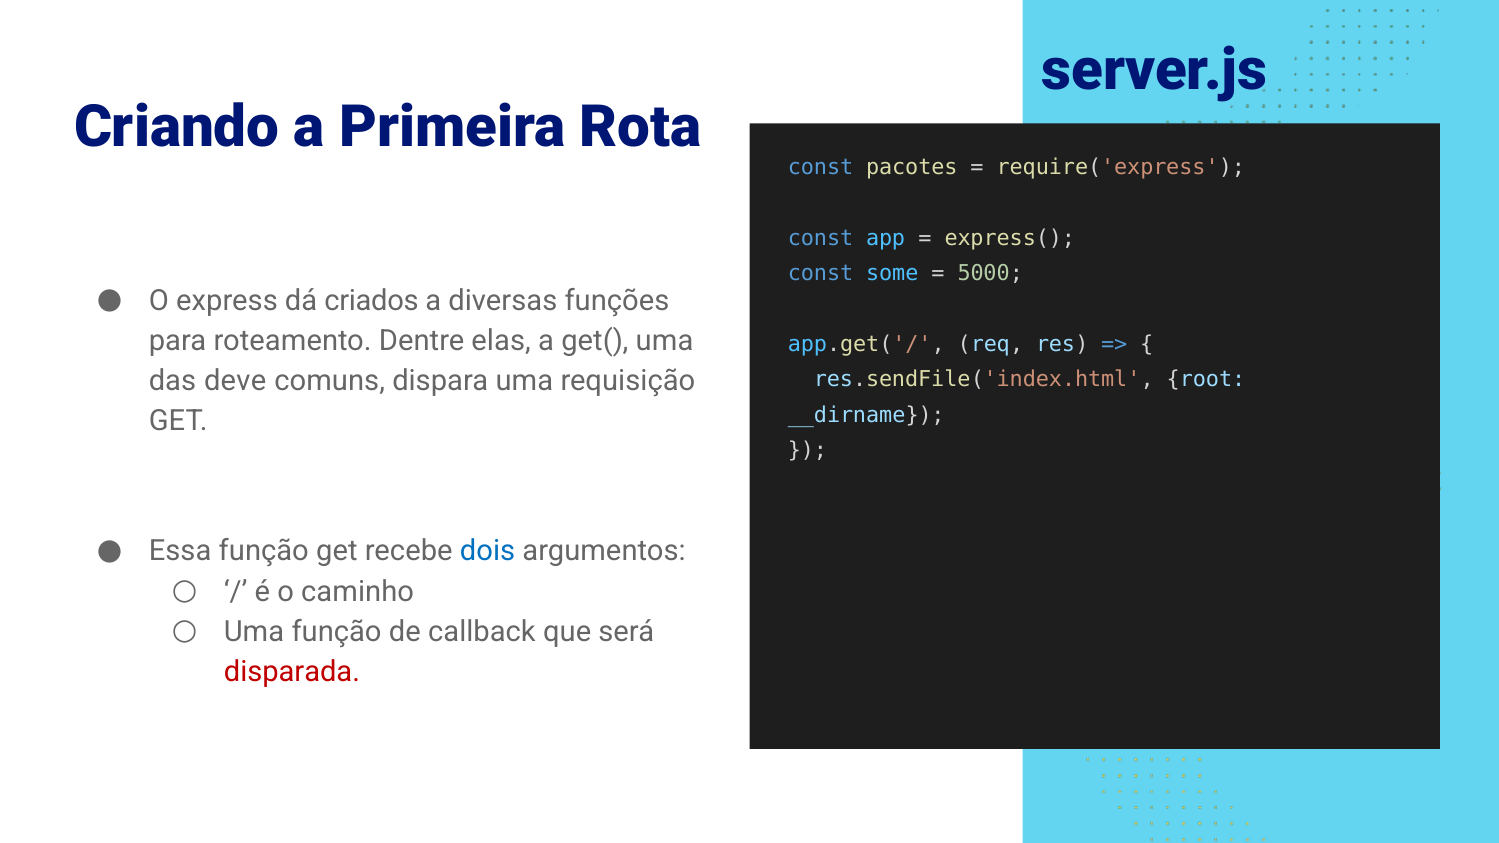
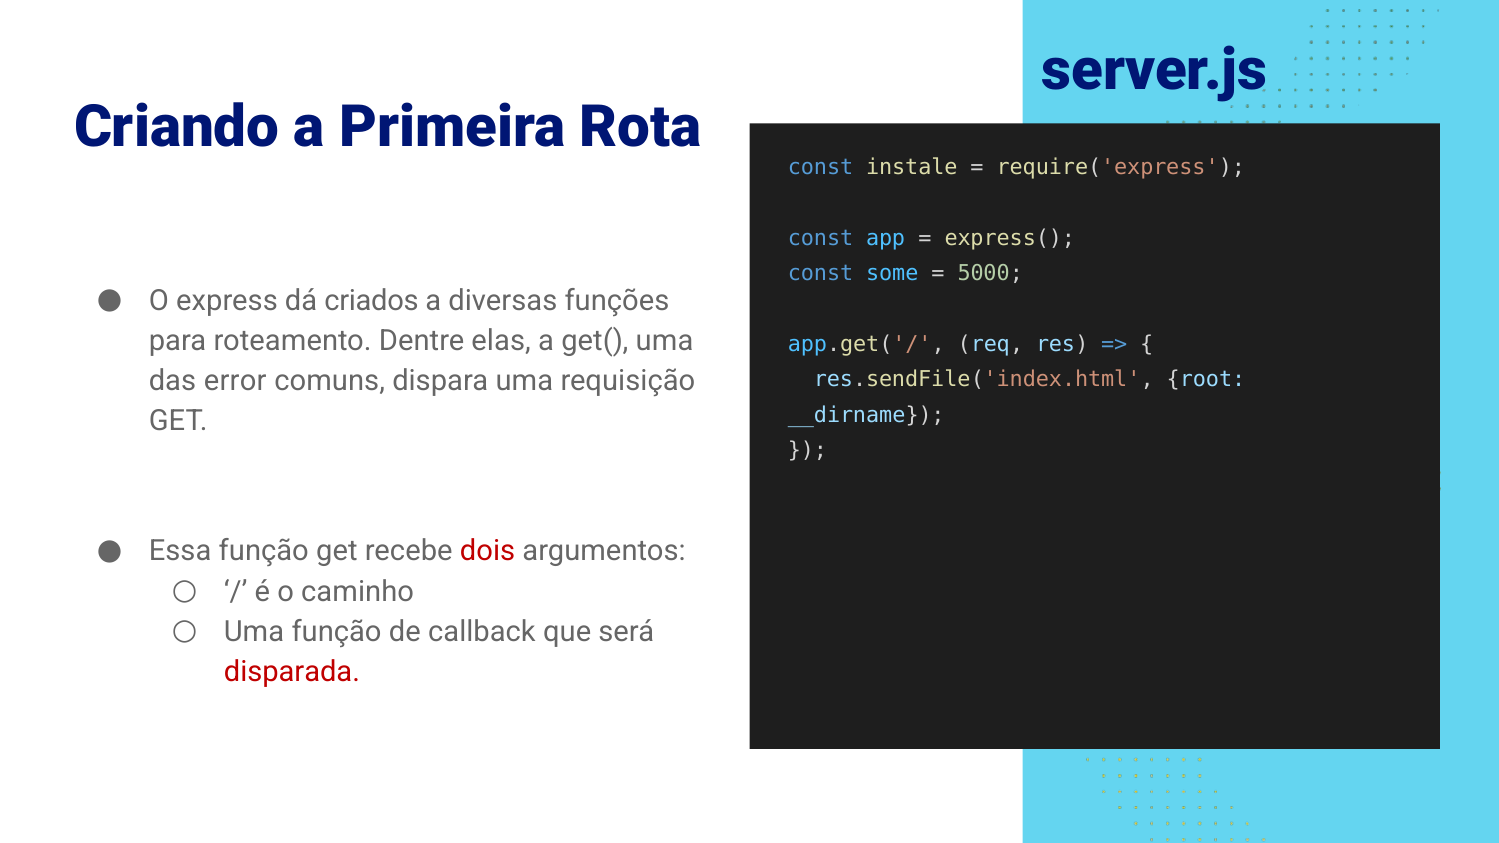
pacotes: pacotes -> instale
deve: deve -> error
dois colour: blue -> red
